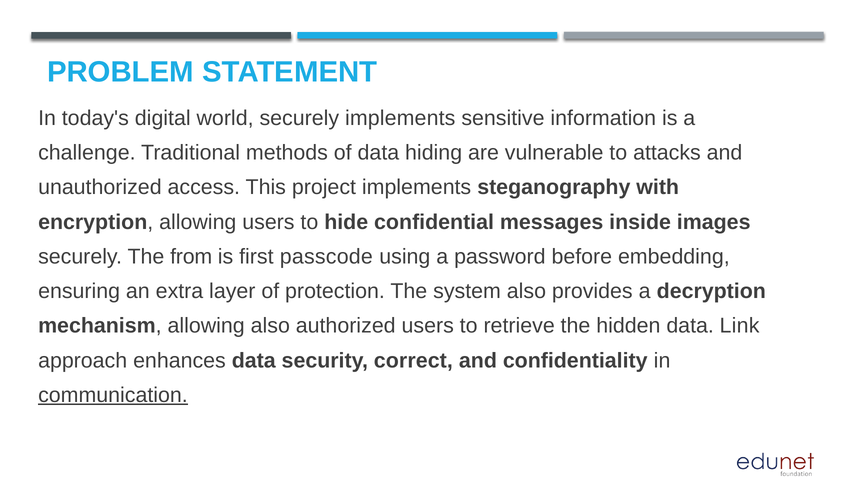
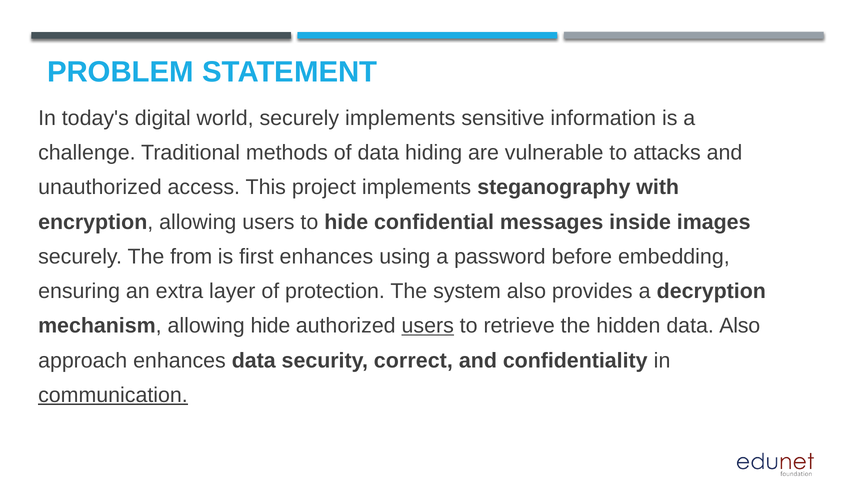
first passcode: passcode -> enhances
allowing also: also -> hide
users at (428, 326) underline: none -> present
data Link: Link -> Also
